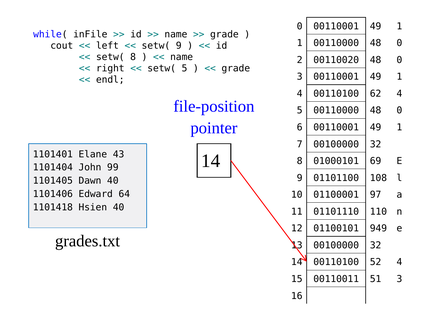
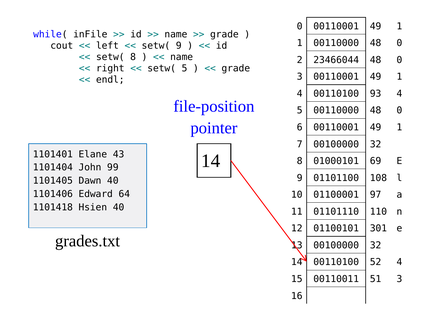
00110020: 00110020 -> 23466044
62: 62 -> 93
949: 949 -> 301
